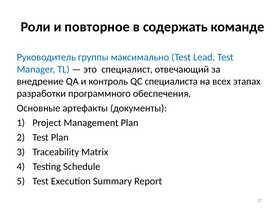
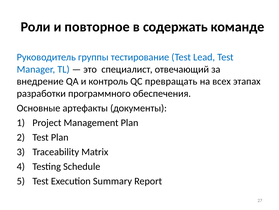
максимально: максимально -> тестирование
специалиста: специалиста -> превращать
